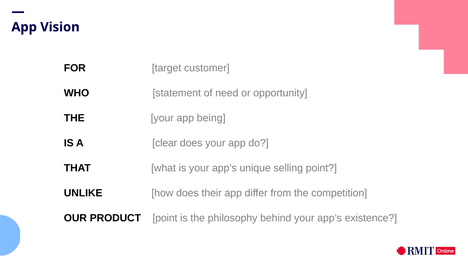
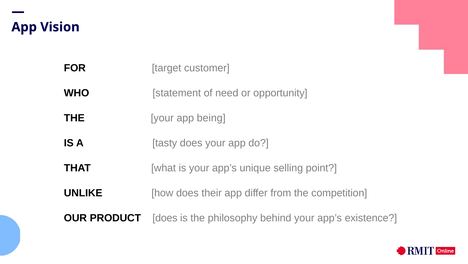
clear: clear -> tasty
PRODUCT point: point -> does
